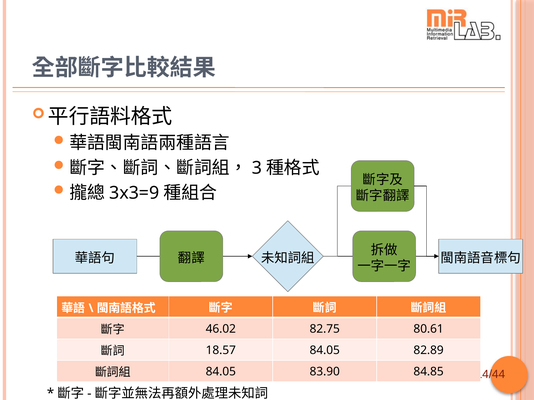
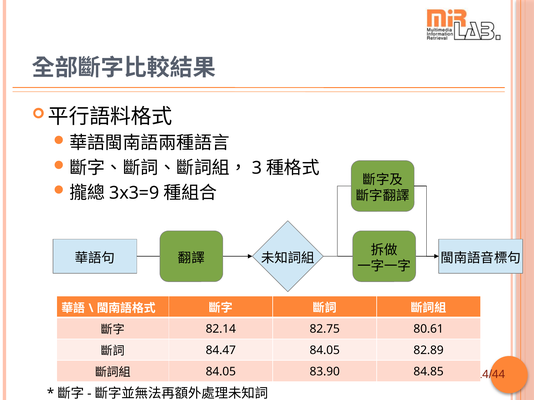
46.02: 46.02 -> 82.14
18.57: 18.57 -> 84.47
